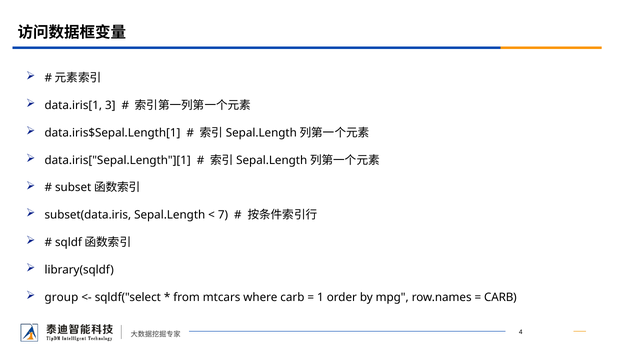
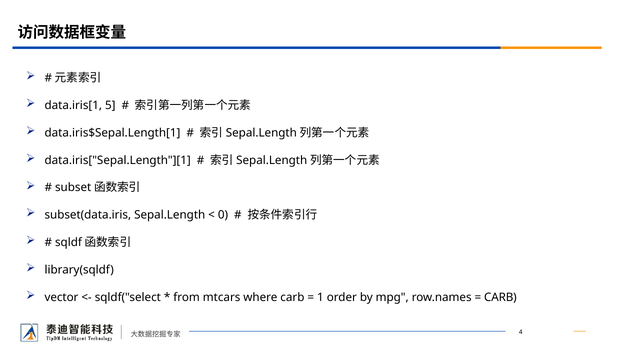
3: 3 -> 5
7: 7 -> 0
group: group -> vector
